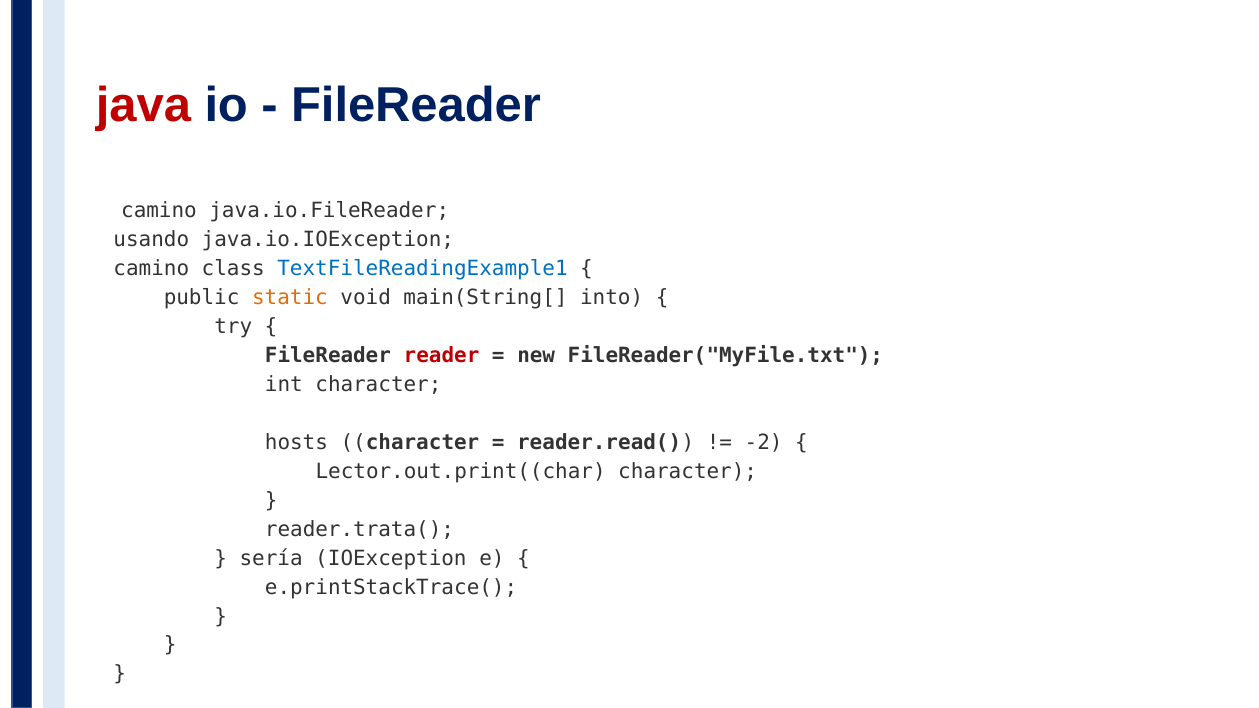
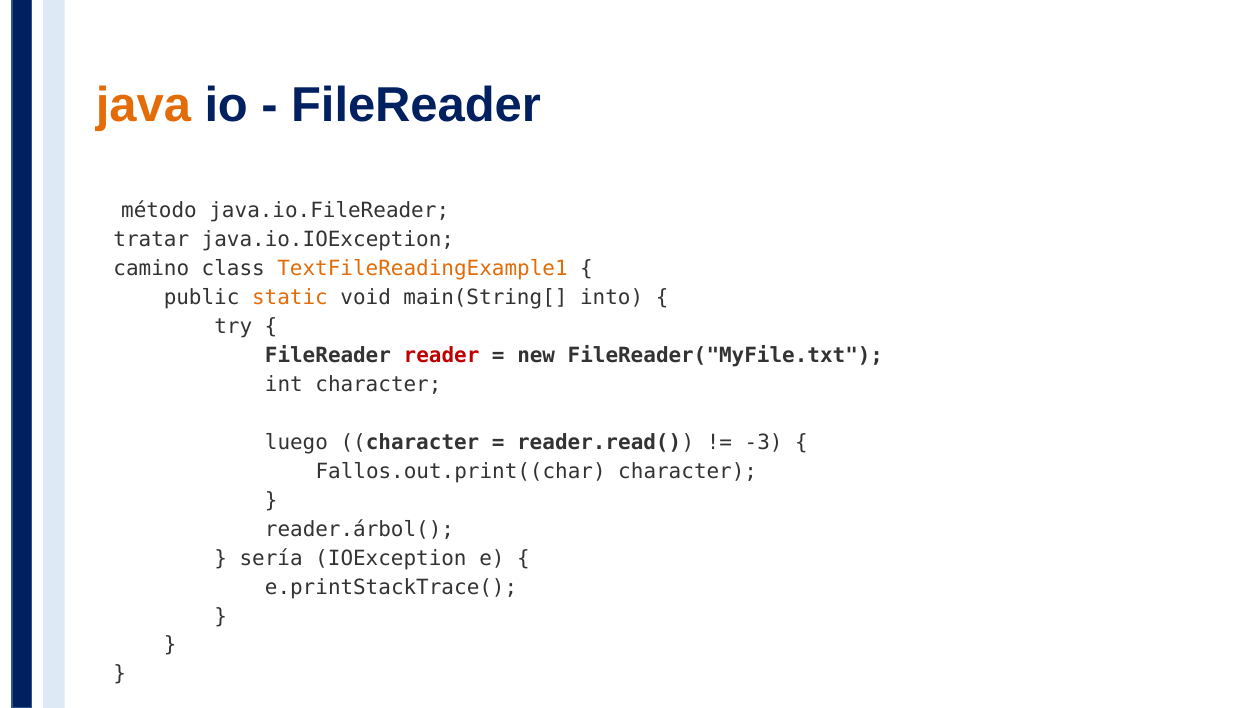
java colour: red -> orange
camino at (159, 211): camino -> método
usando: usando -> tratar
TextFileReadingExample1 colour: blue -> orange
hosts: hosts -> luego
-2: -2 -> -3
Lector.out.print((char: Lector.out.print((char -> Fallos.out.print((char
reader.trata(: reader.trata( -> reader.árbol(
